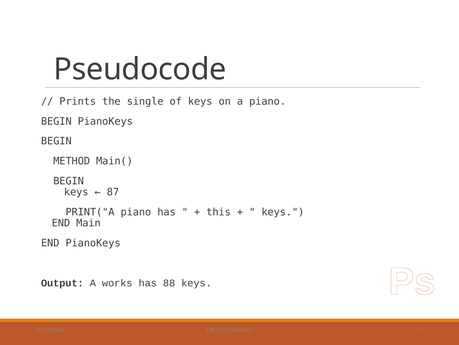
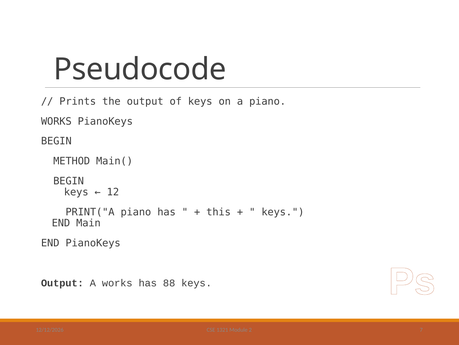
the single: single -> output
BEGIN at (56, 121): BEGIN -> WORKS
87: 87 -> 12
